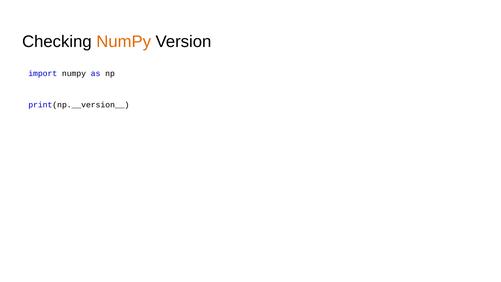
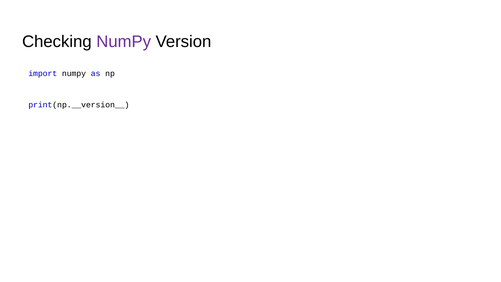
NumPy at (124, 42) colour: orange -> purple
